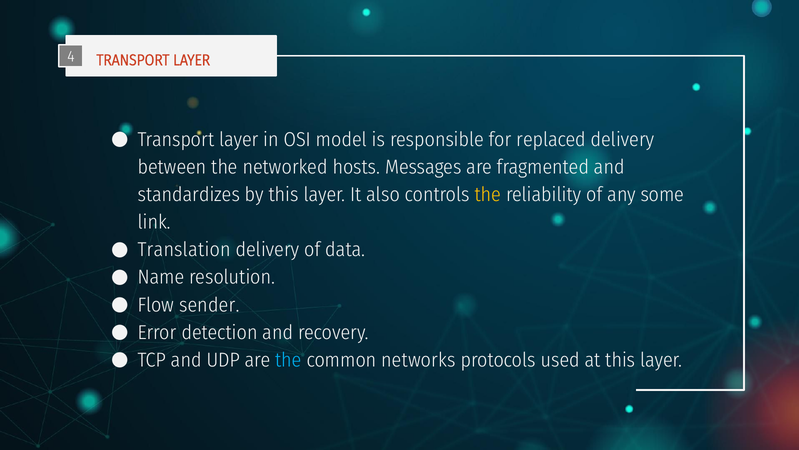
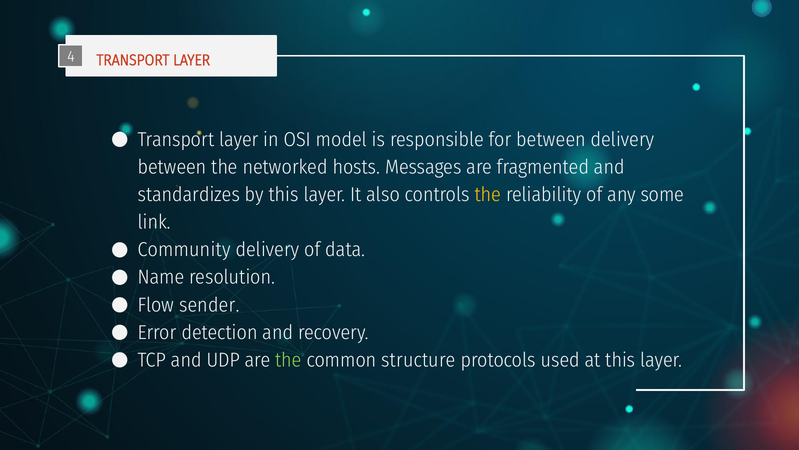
for replaced: replaced -> between
Translation: Translation -> Community
the at (288, 360) colour: light blue -> light green
networks: networks -> structure
